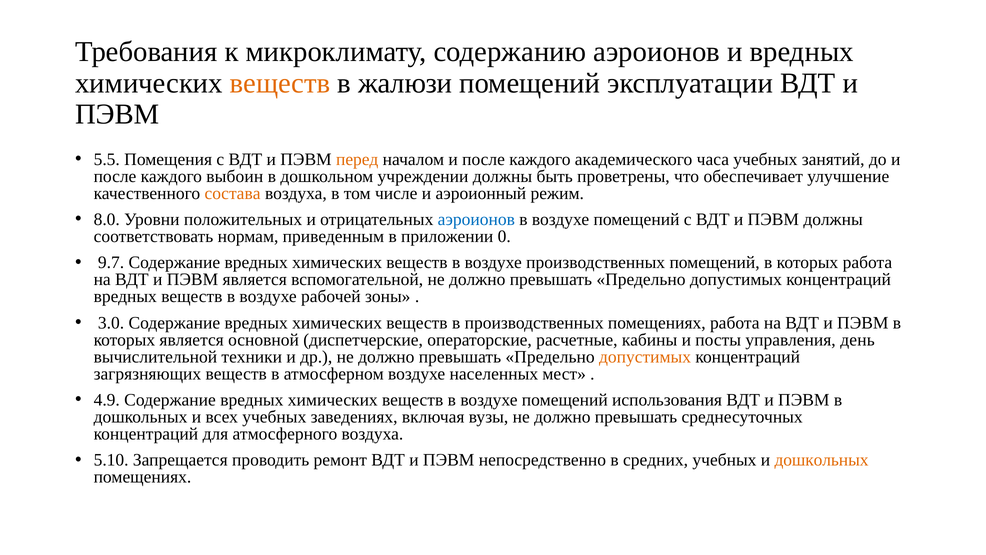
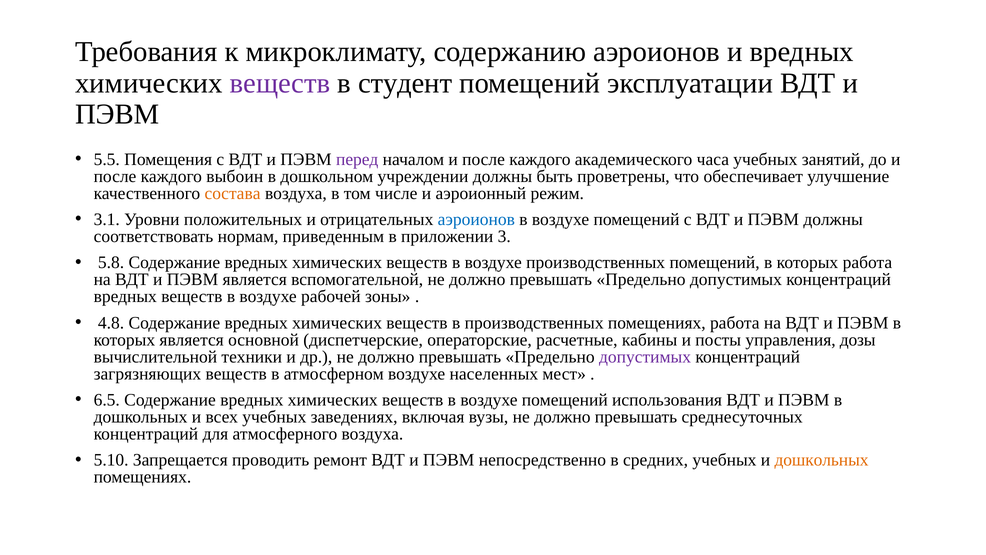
веществ at (280, 83) colour: orange -> purple
жалюзи: жалюзи -> студент
перед colour: orange -> purple
8.0: 8.0 -> 3.1
0: 0 -> 3
9.7: 9.7 -> 5.8
3.0: 3.0 -> 4.8
день: день -> дозы
допустимых at (645, 357) colour: orange -> purple
4.9: 4.9 -> 6.5
